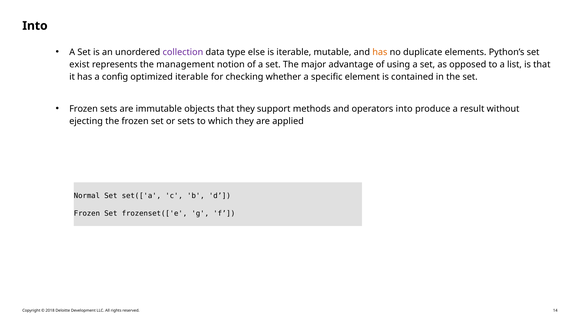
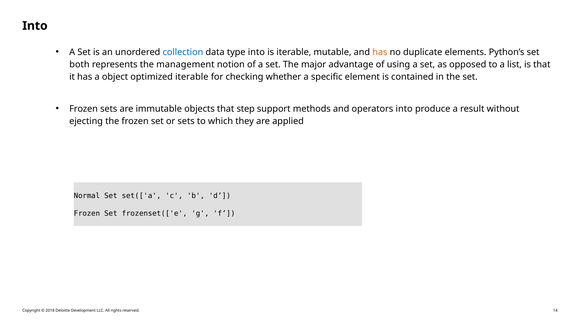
collection colour: purple -> blue
type else: else -> into
exist: exist -> both
config: config -> object
that they: they -> step
